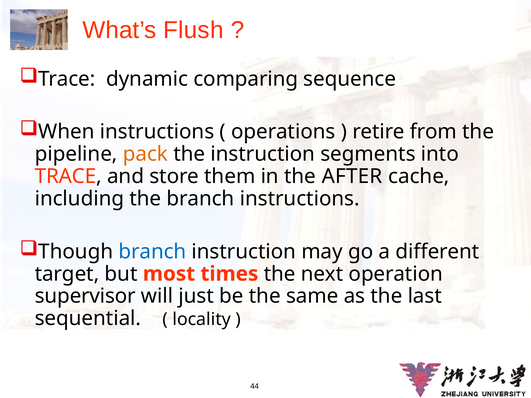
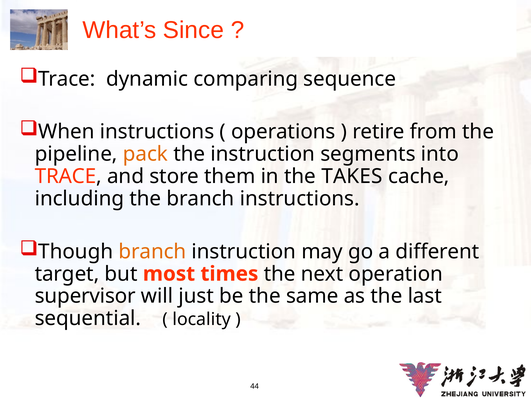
Flush: Flush -> Since
AFTER: AFTER -> TAKES
branch at (152, 252) colour: blue -> orange
